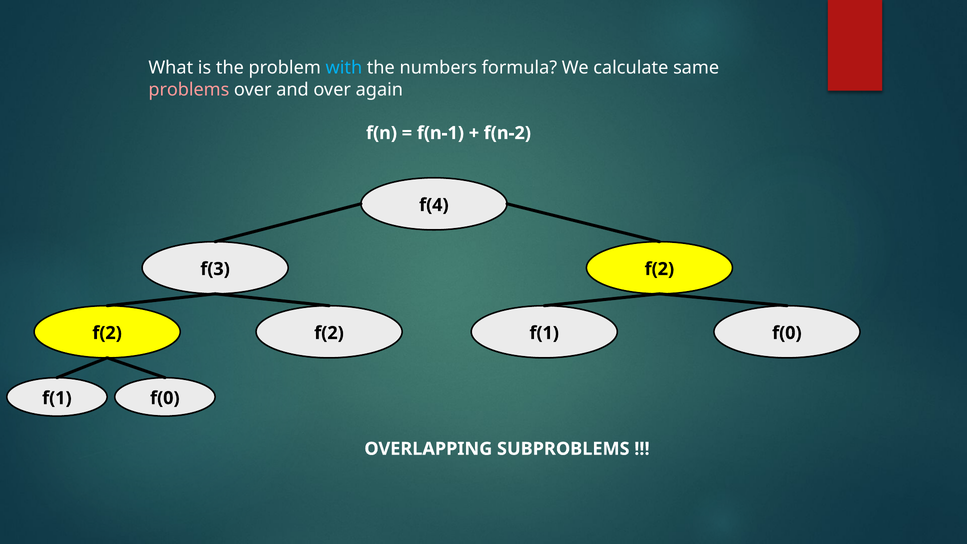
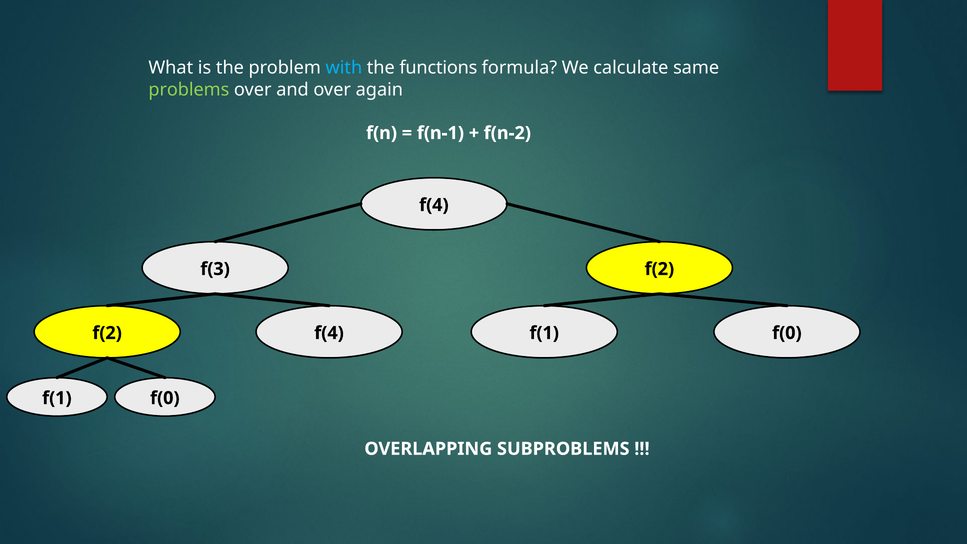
numbers: numbers -> functions
problems colour: pink -> light green
f(2 at (329, 333): f(2 -> f(4
